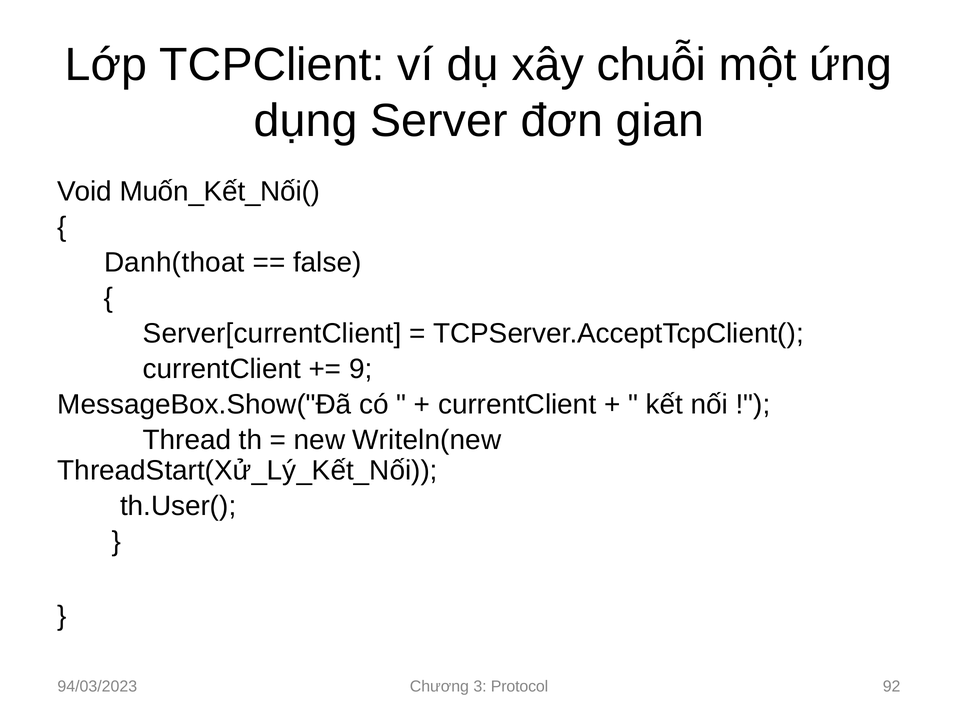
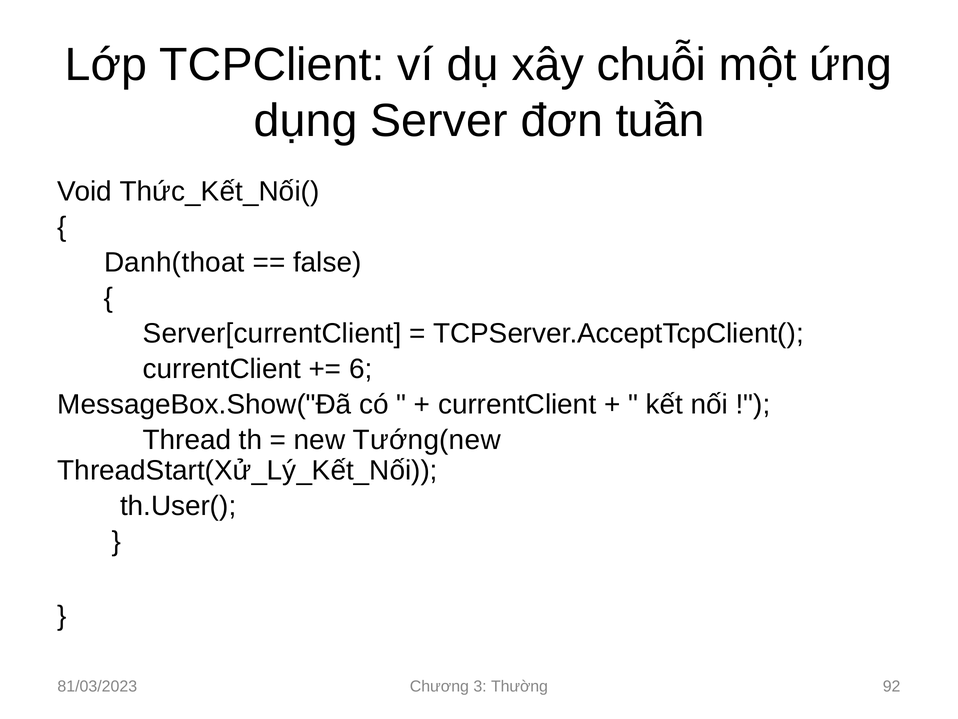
gian: gian -> tuần
Muốn_Kết_Nối(: Muốn_Kết_Nối( -> Thức_Kết_Nối(
9: 9 -> 6
Writeln(new: Writeln(new -> Tướng(new
94/03/2023: 94/03/2023 -> 81/03/2023
Protocol: Protocol -> Thường
